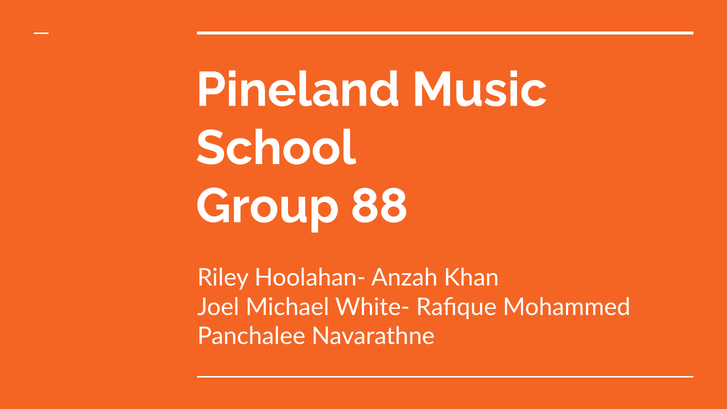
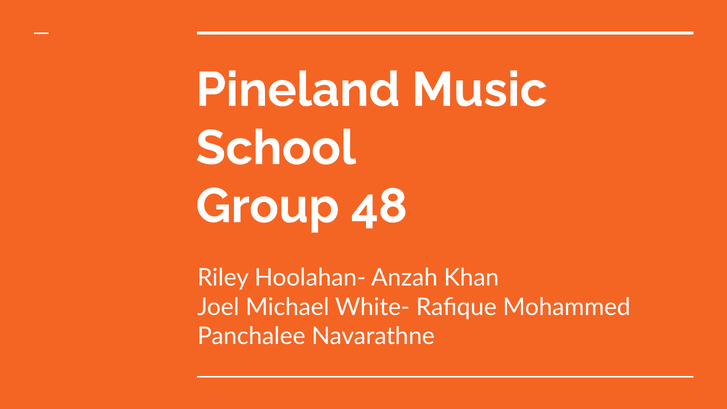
88: 88 -> 48
